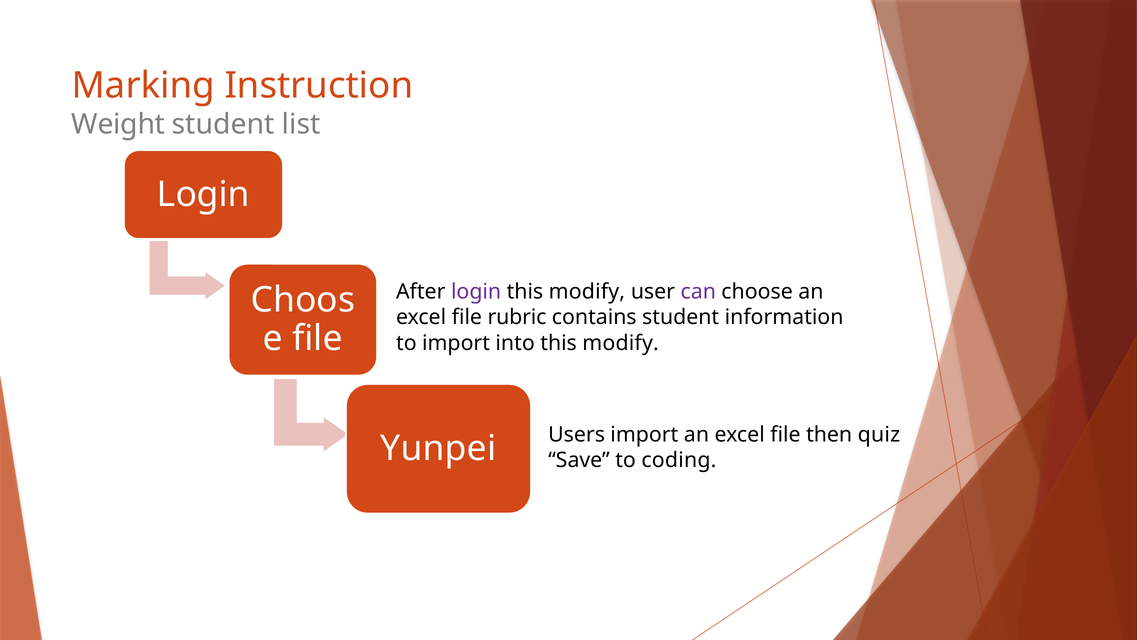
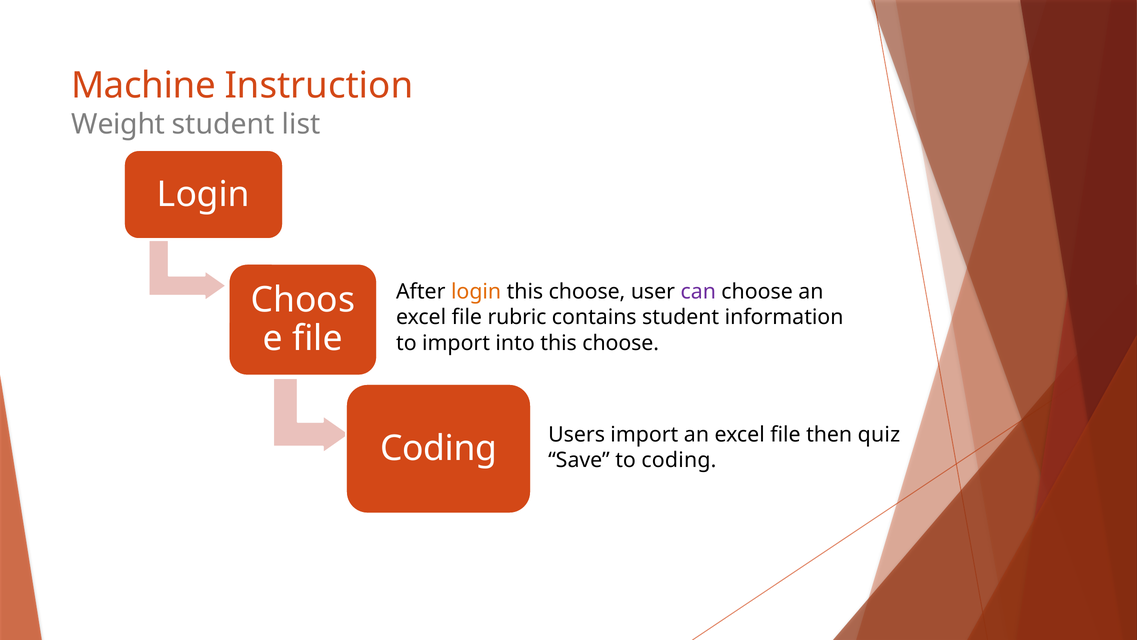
Marking: Marking -> Machine
login at (476, 292) colour: purple -> orange
modify at (587, 292): modify -> choose
into this modify: modify -> choose
Yunpei at (438, 448): Yunpei -> Coding
